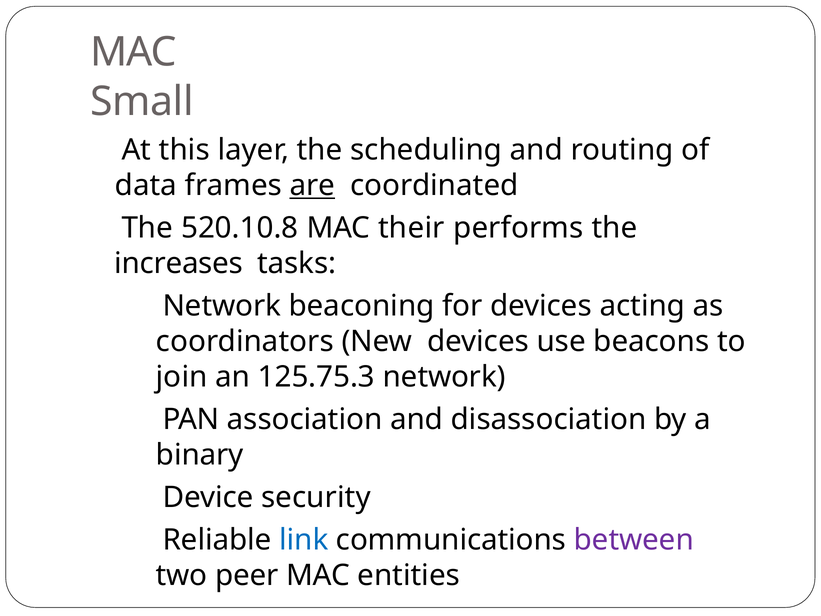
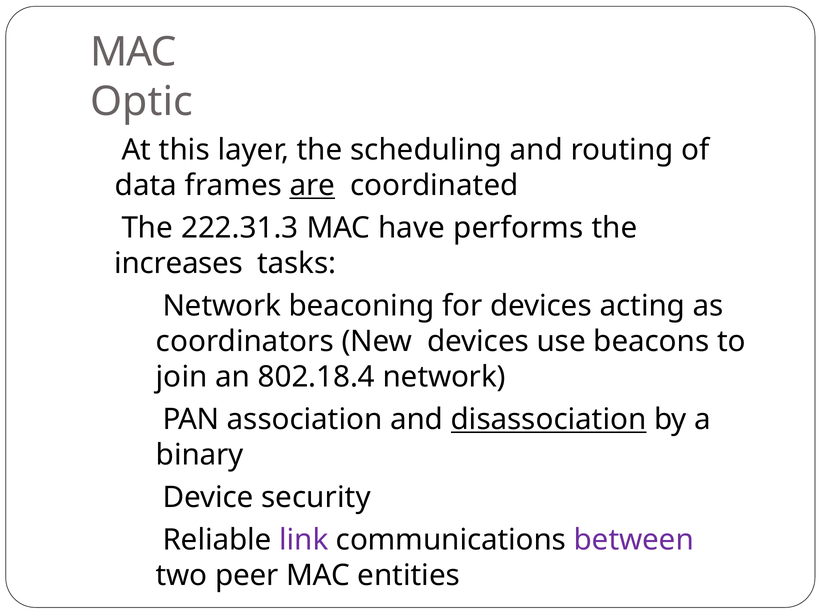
Small: Small -> Optic
520.10.8: 520.10.8 -> 222.31.3
their: their -> have
125.75.3: 125.75.3 -> 802.18.4
disassociation underline: none -> present
link colour: blue -> purple
